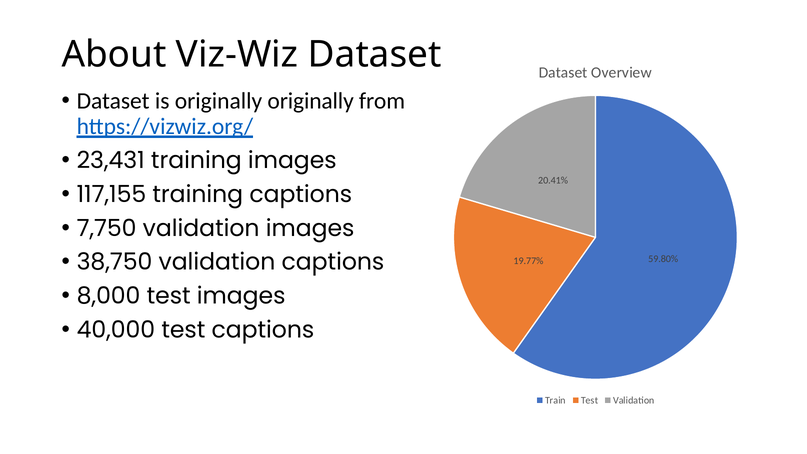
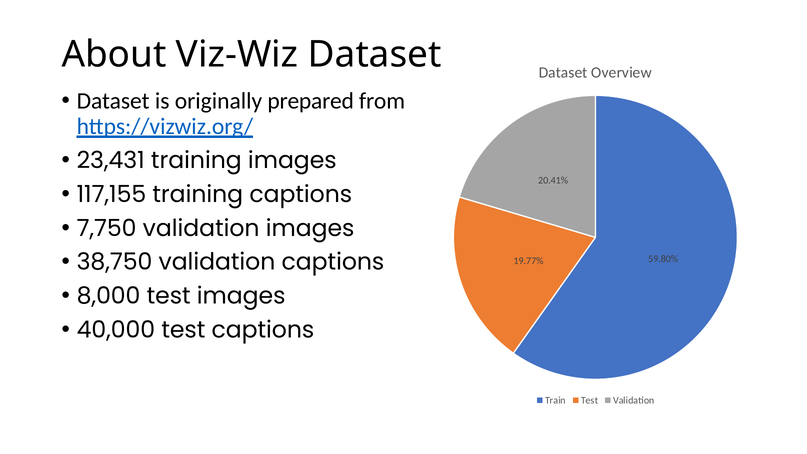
originally originally: originally -> prepared
